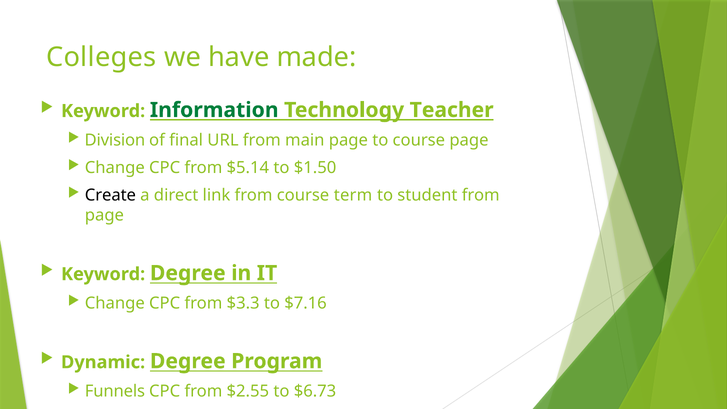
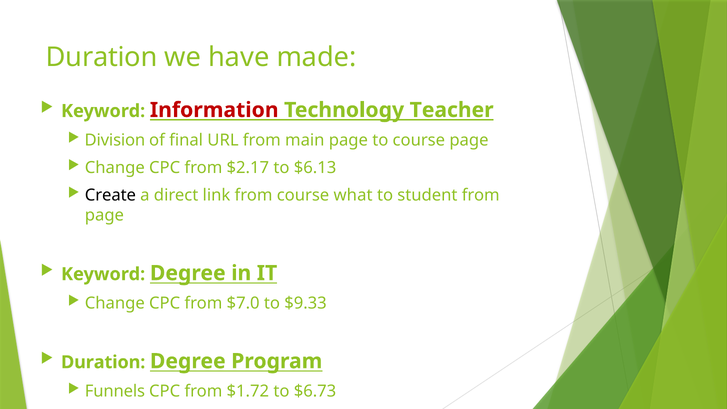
Colleges at (101, 57): Colleges -> Duration
Information colour: green -> red
$5.14: $5.14 -> $2.17
$1.50: $1.50 -> $6.13
term: term -> what
$3.3: $3.3 -> $7.0
$7.16: $7.16 -> $9.33
Dynamic at (103, 362): Dynamic -> Duration
$2.55: $2.55 -> $1.72
